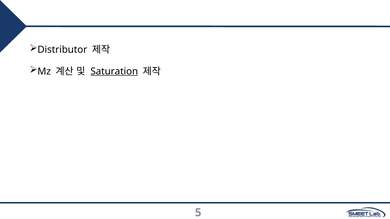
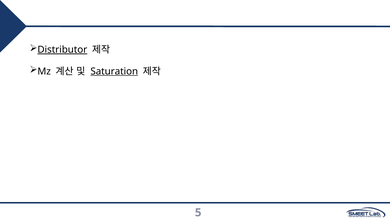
Distributor underline: none -> present
